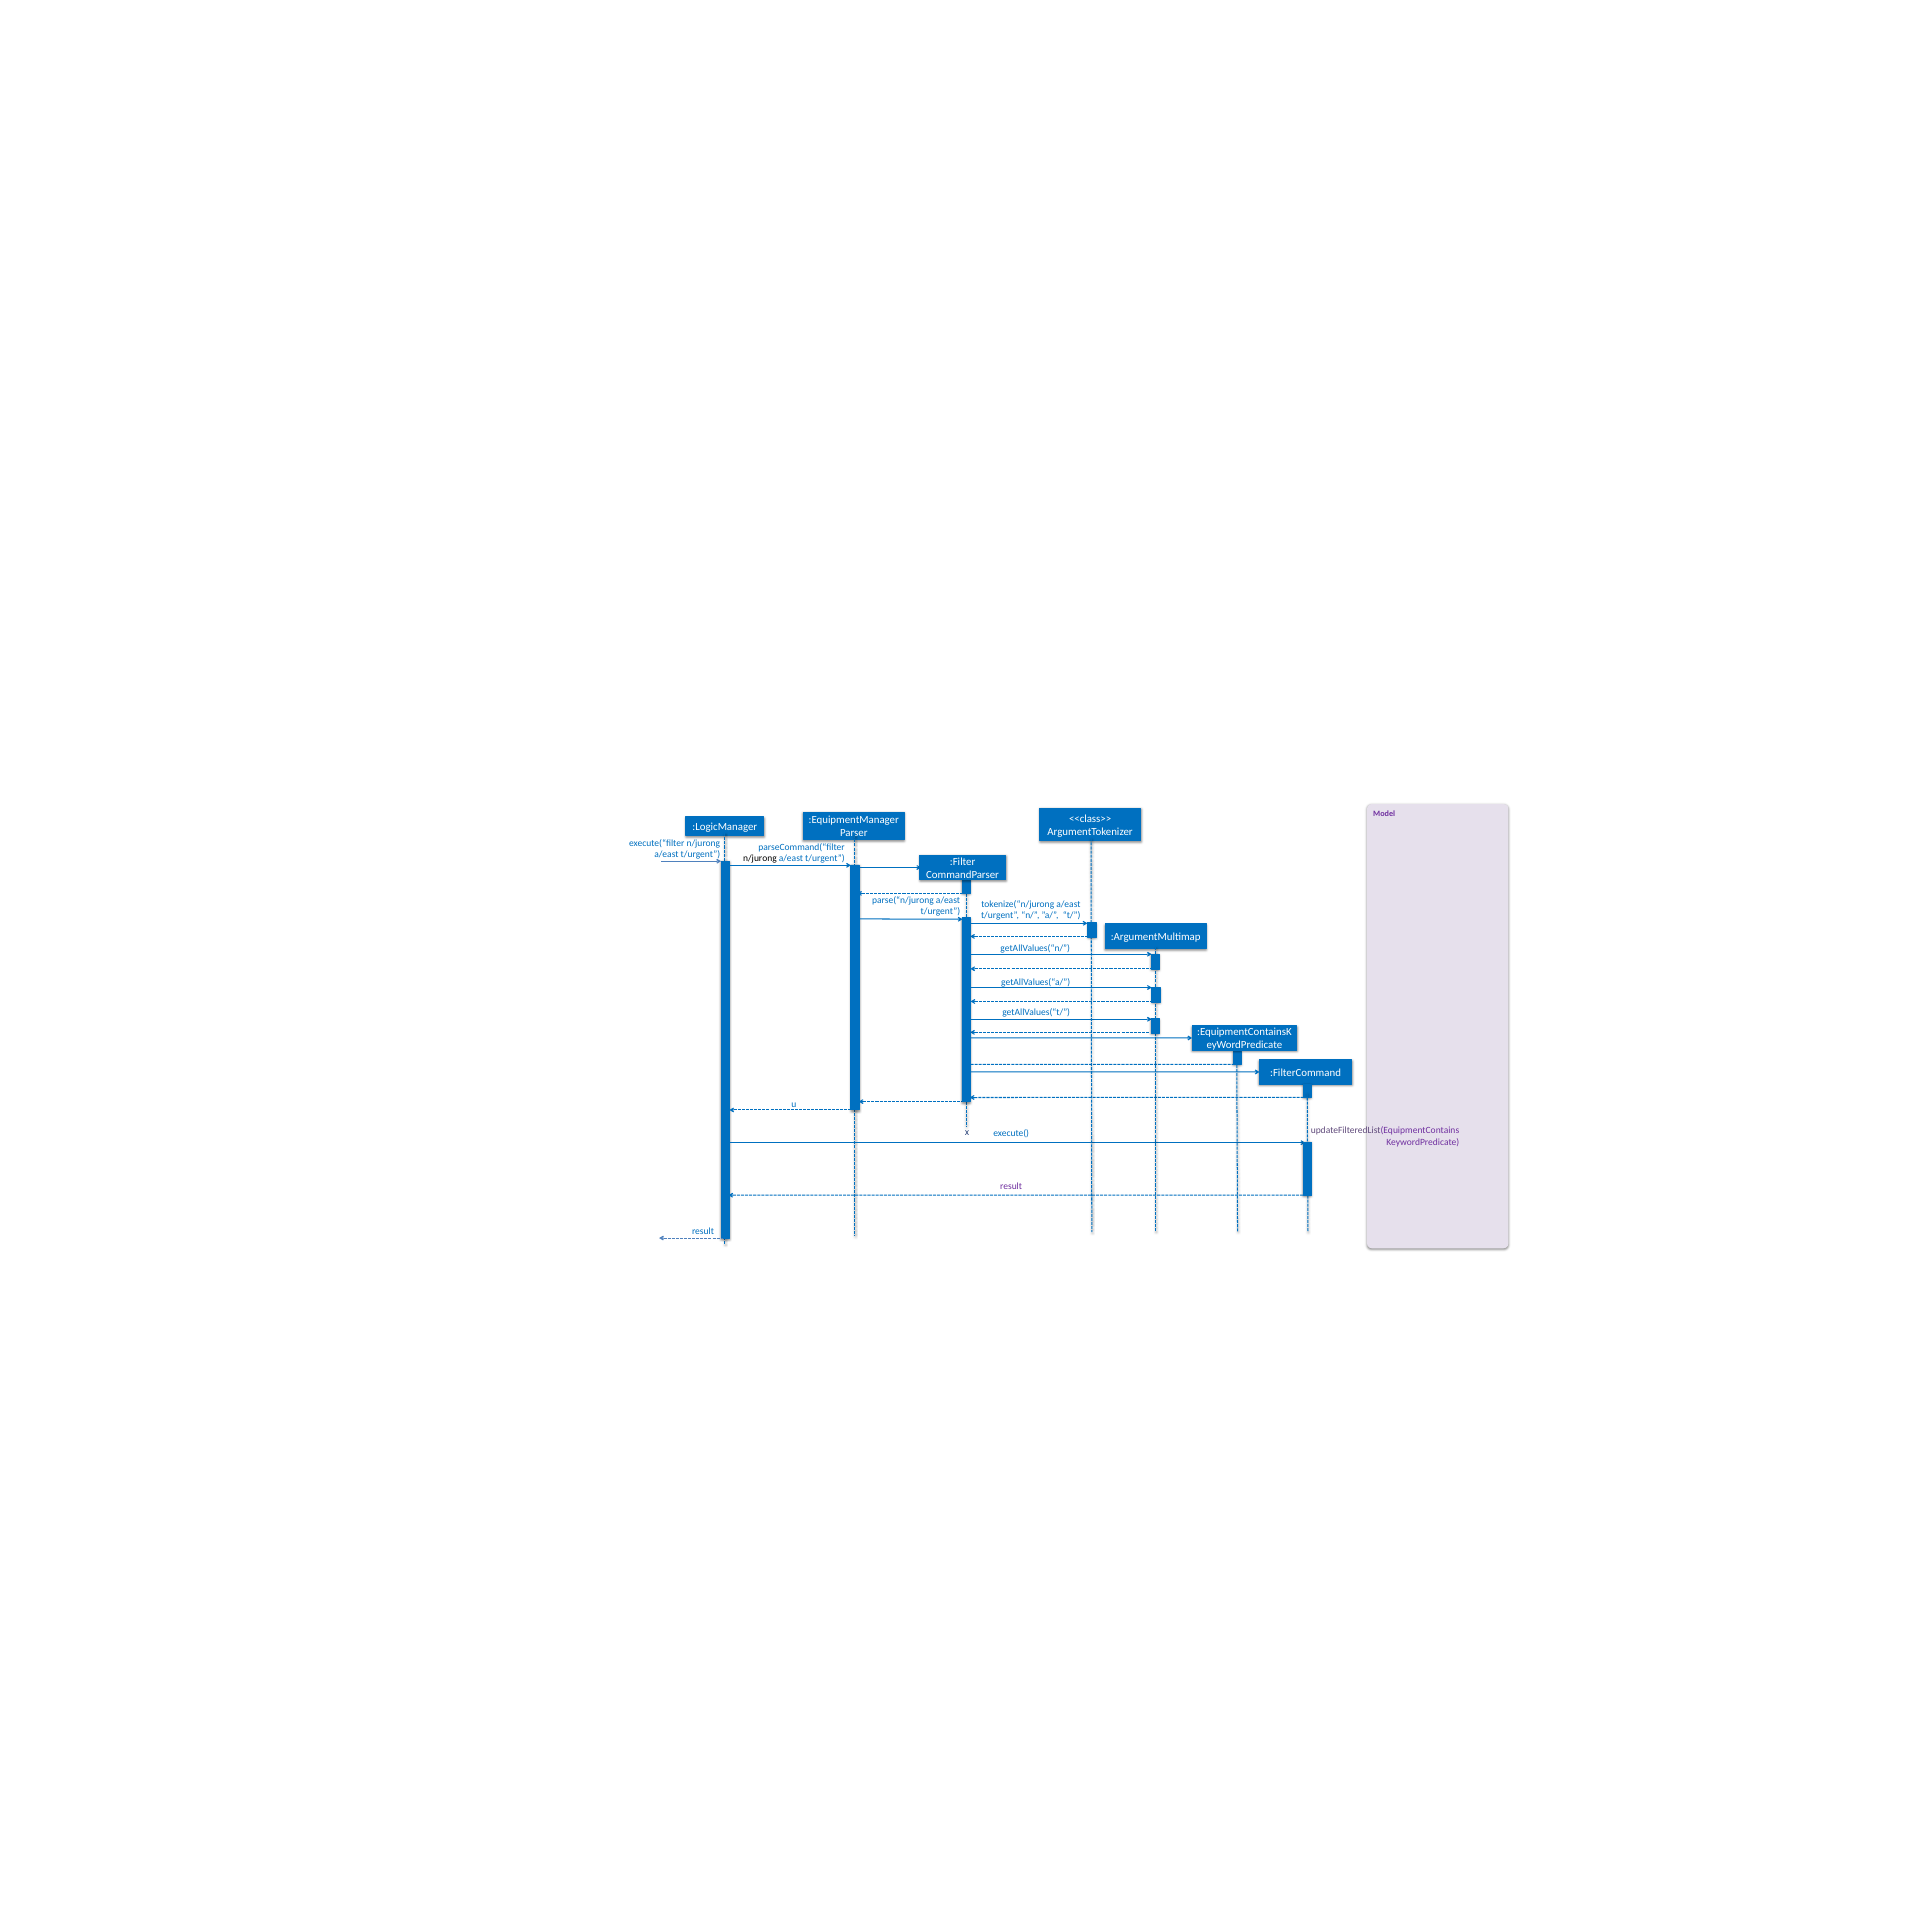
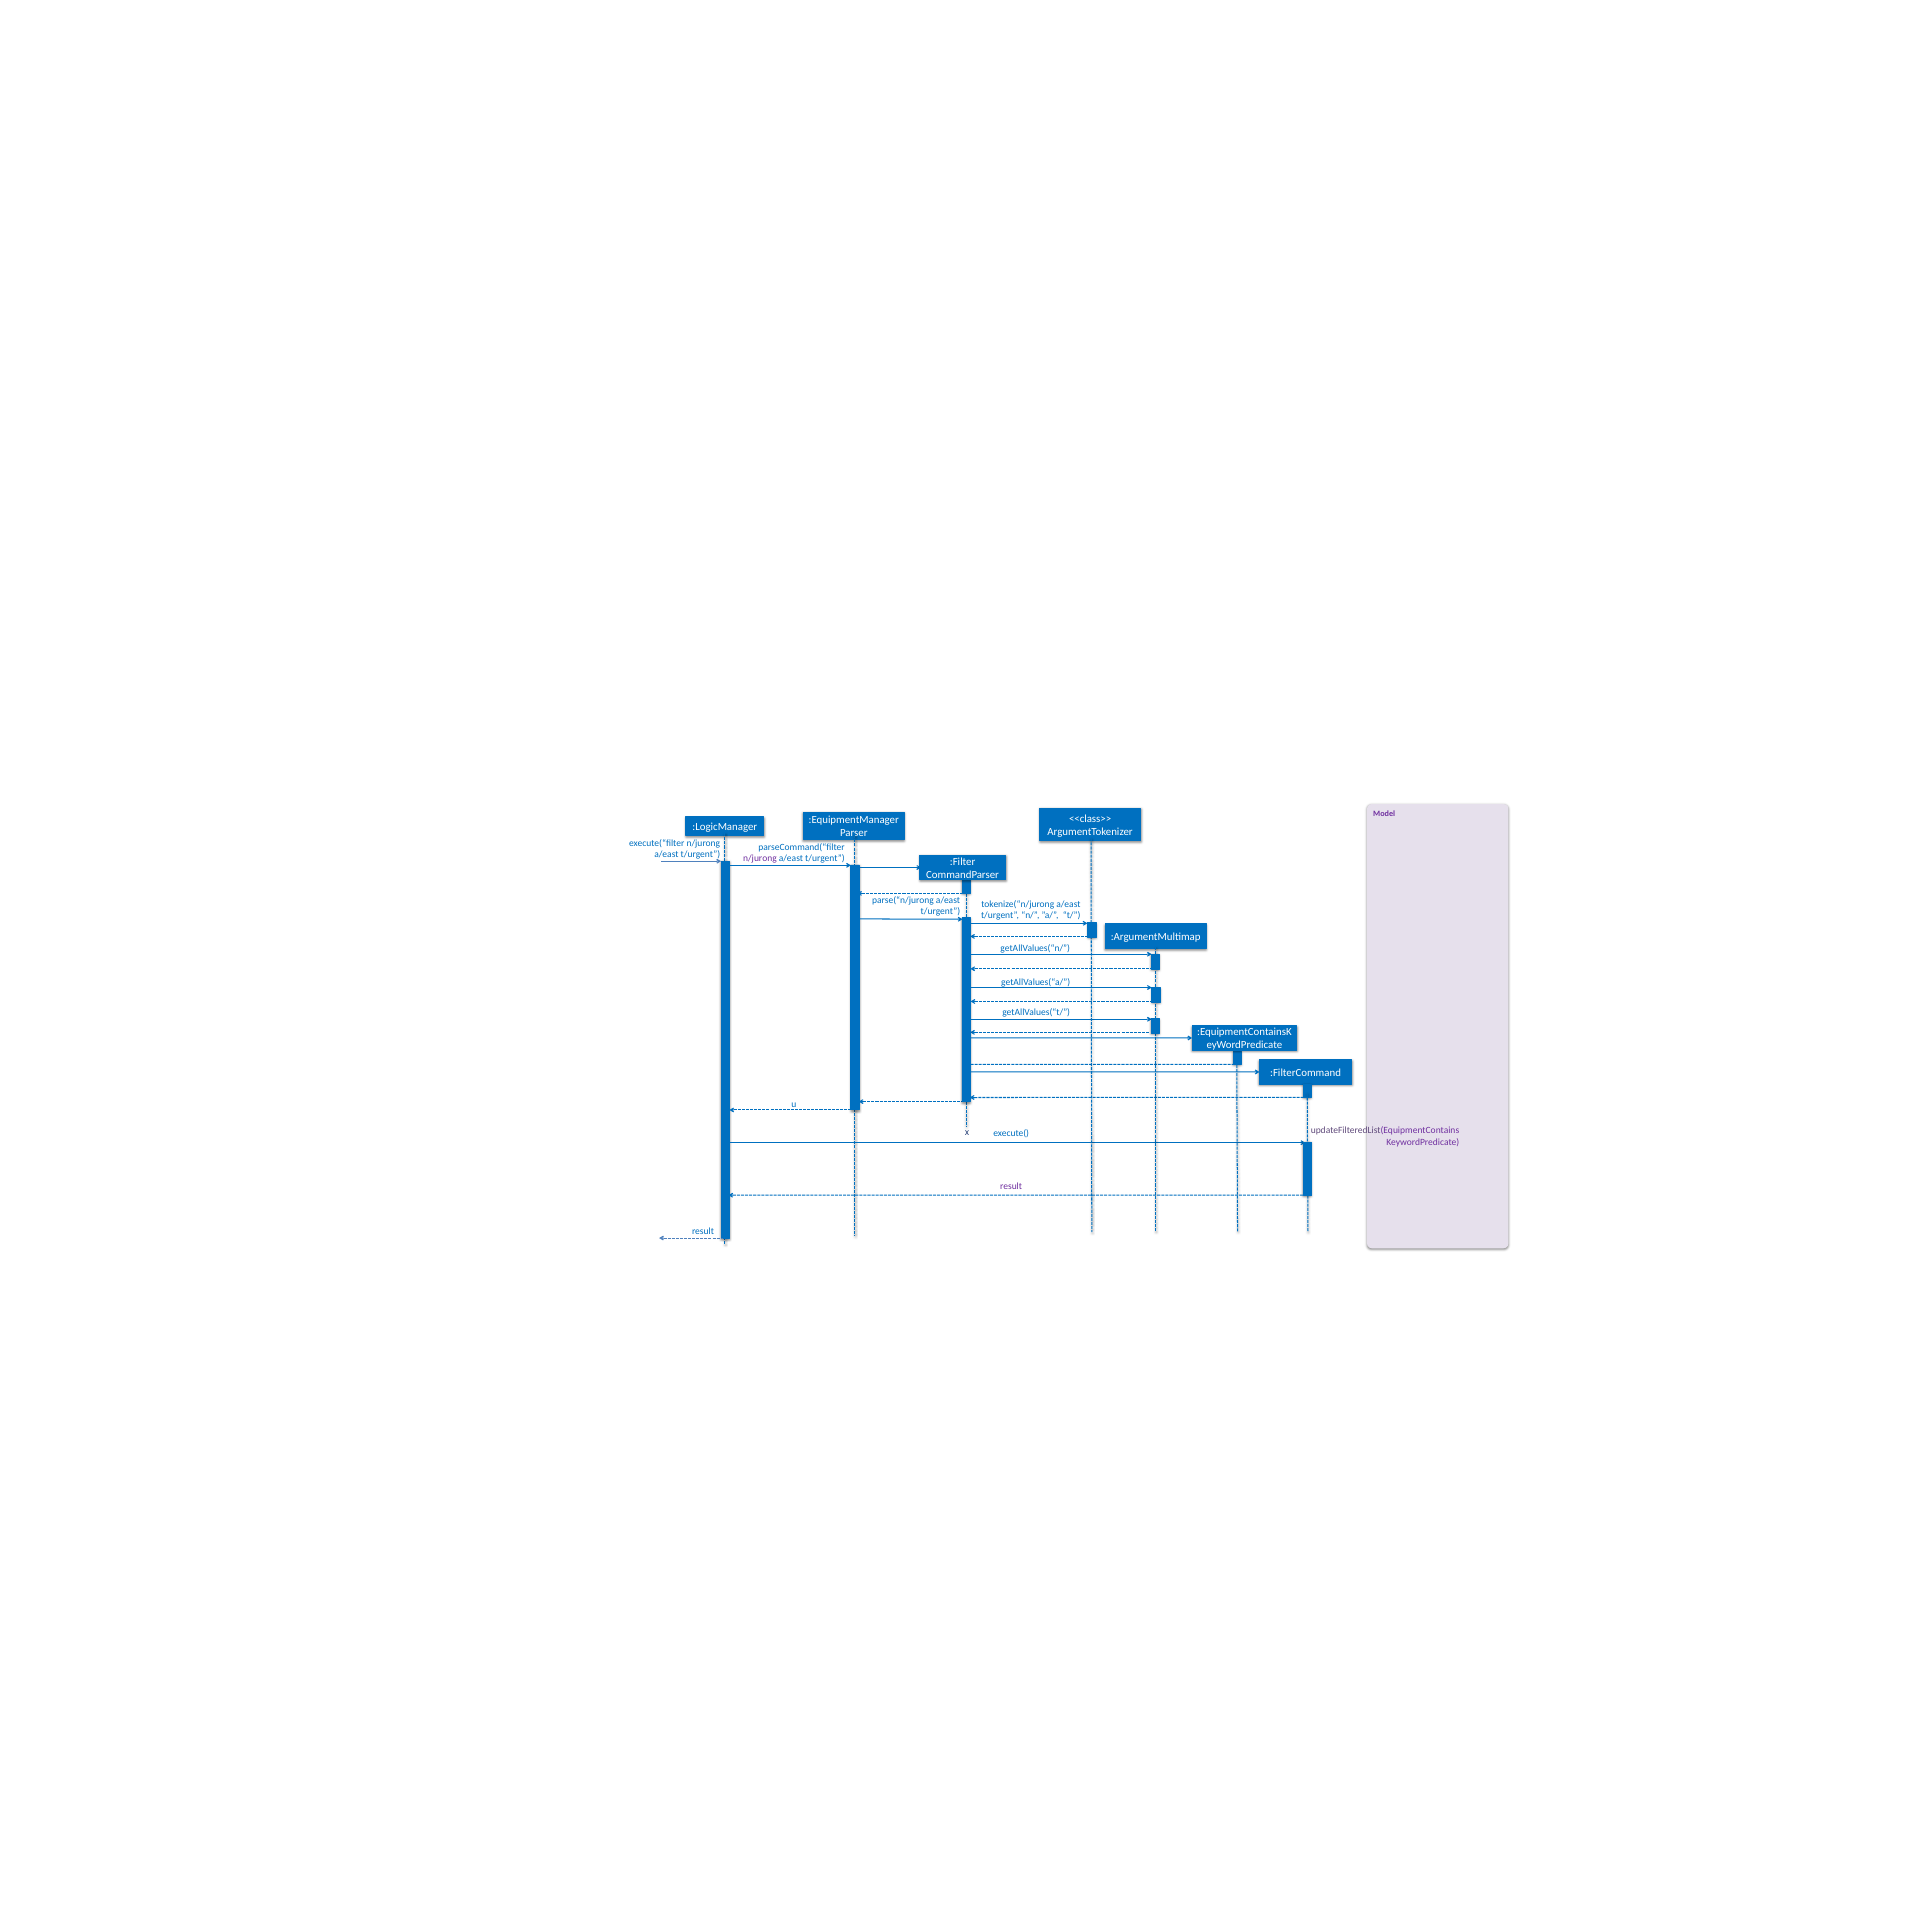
n/jurong at (760, 859) colour: black -> purple
